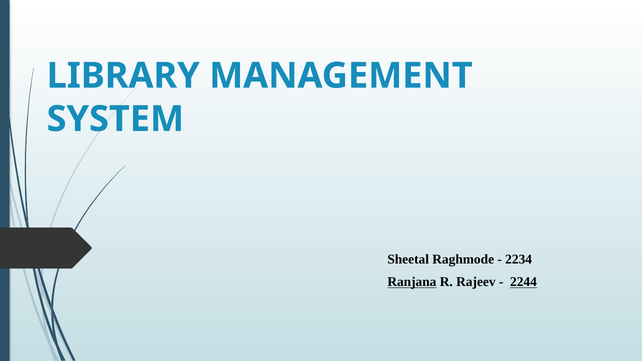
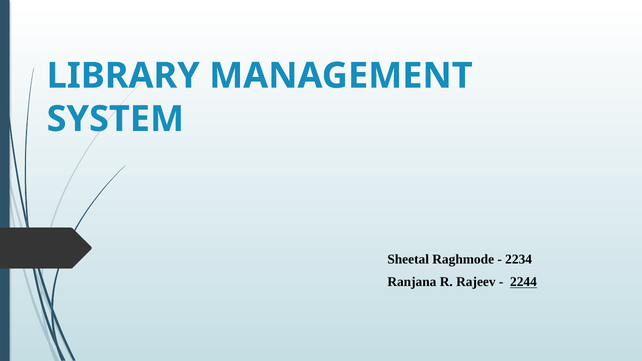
Ranjana underline: present -> none
